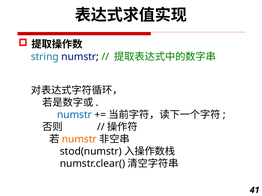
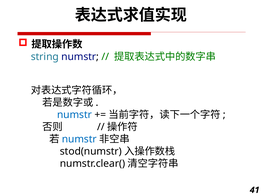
numstr at (79, 140) colour: orange -> blue
